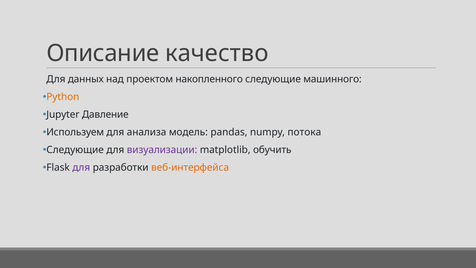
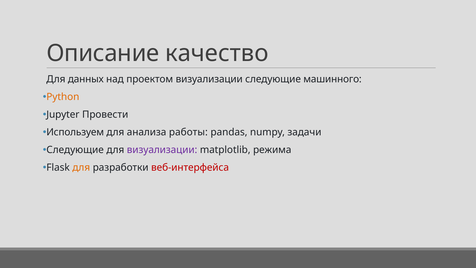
проектом накопленного: накопленного -> визуализации
Давление: Давление -> Провести
модель: модель -> работы
потока: потока -> задачи
обучить: обучить -> режима
для at (81, 167) colour: purple -> orange
веб-интерфейса colour: orange -> red
